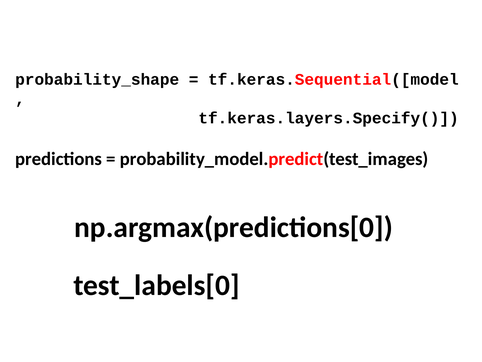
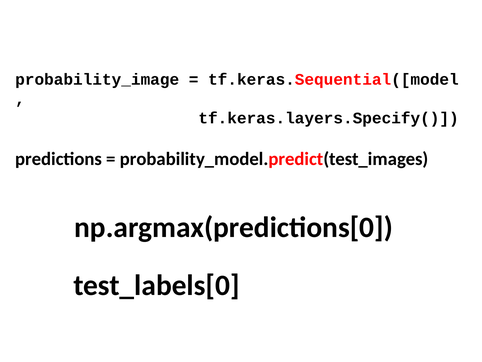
probability_shape: probability_shape -> probability_image
